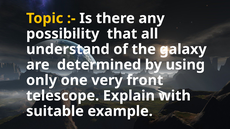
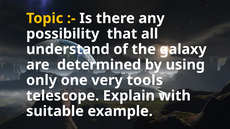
front: front -> tools
